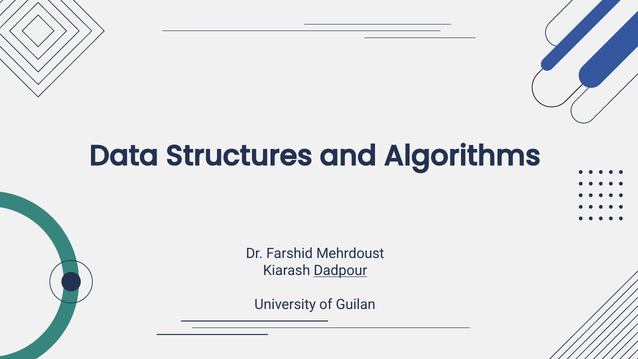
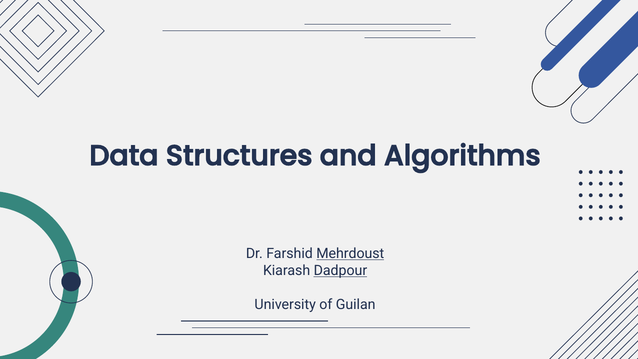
Mehrdoust underline: none -> present
